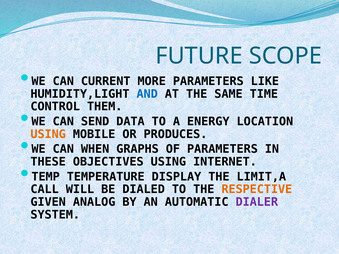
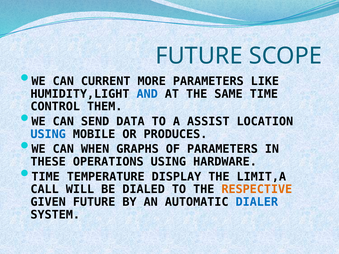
ENERGY: ENERGY -> ASSIST
USING at (48, 134) colour: orange -> blue
OBJECTIVES: OBJECTIVES -> OPERATIONS
INTERNET: INTERNET -> HARDWARE
TEMP at (46, 177): TEMP -> TIME
GIVEN ANALOG: ANALOG -> FUTURE
DIALER colour: purple -> blue
